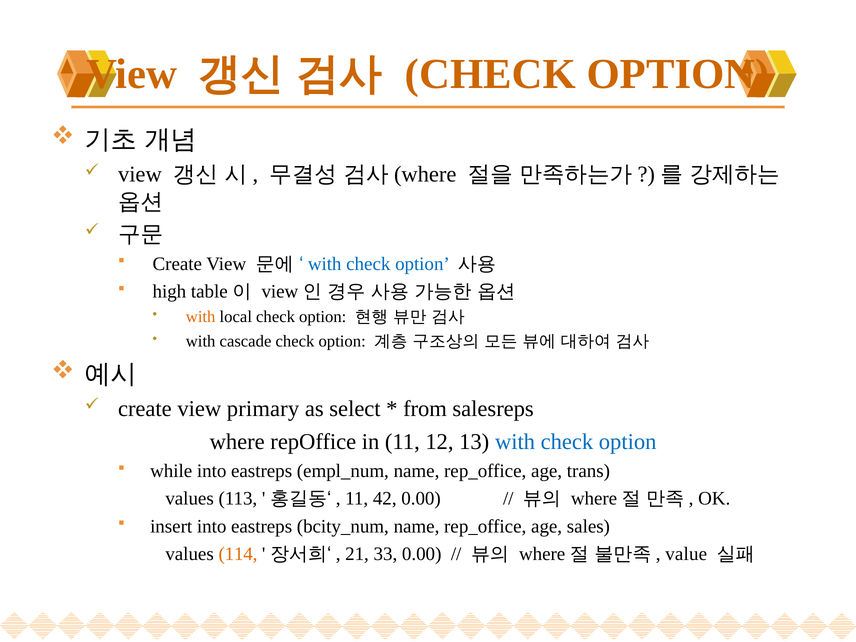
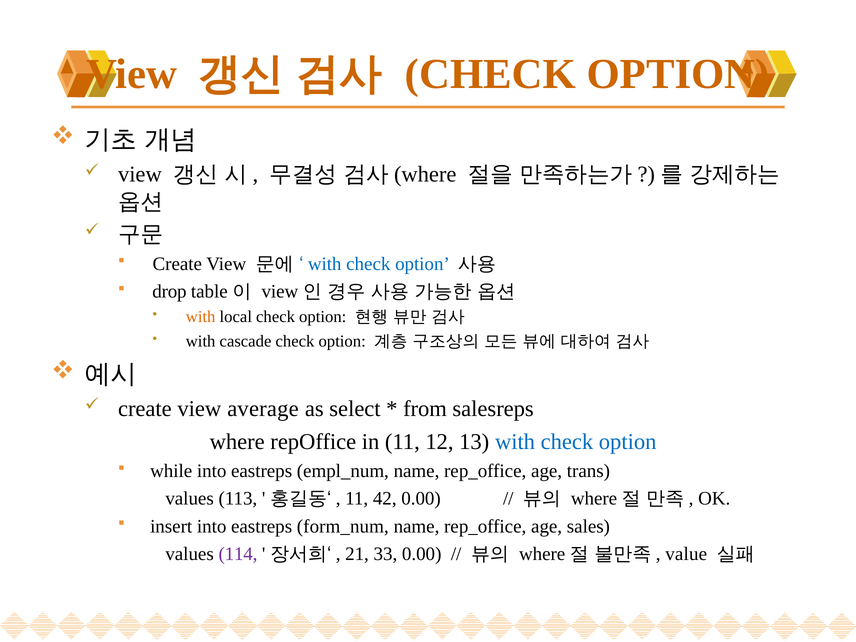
high: high -> drop
primary: primary -> average
bcity_num: bcity_num -> form_num
114 colour: orange -> purple
